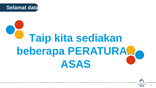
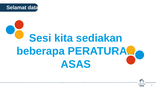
Taip: Taip -> Sesi
